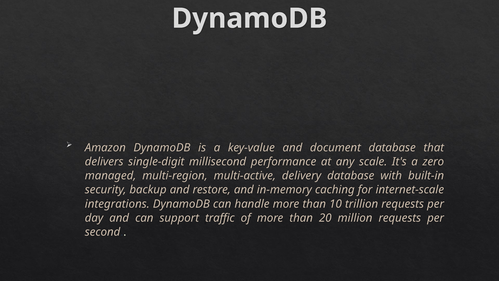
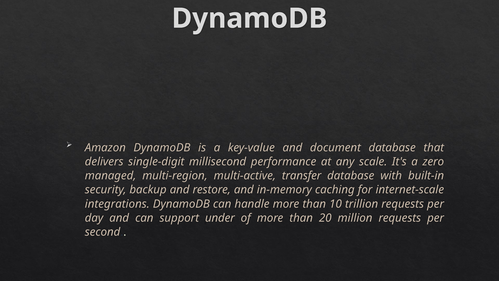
delivery: delivery -> transfer
traffic: traffic -> under
